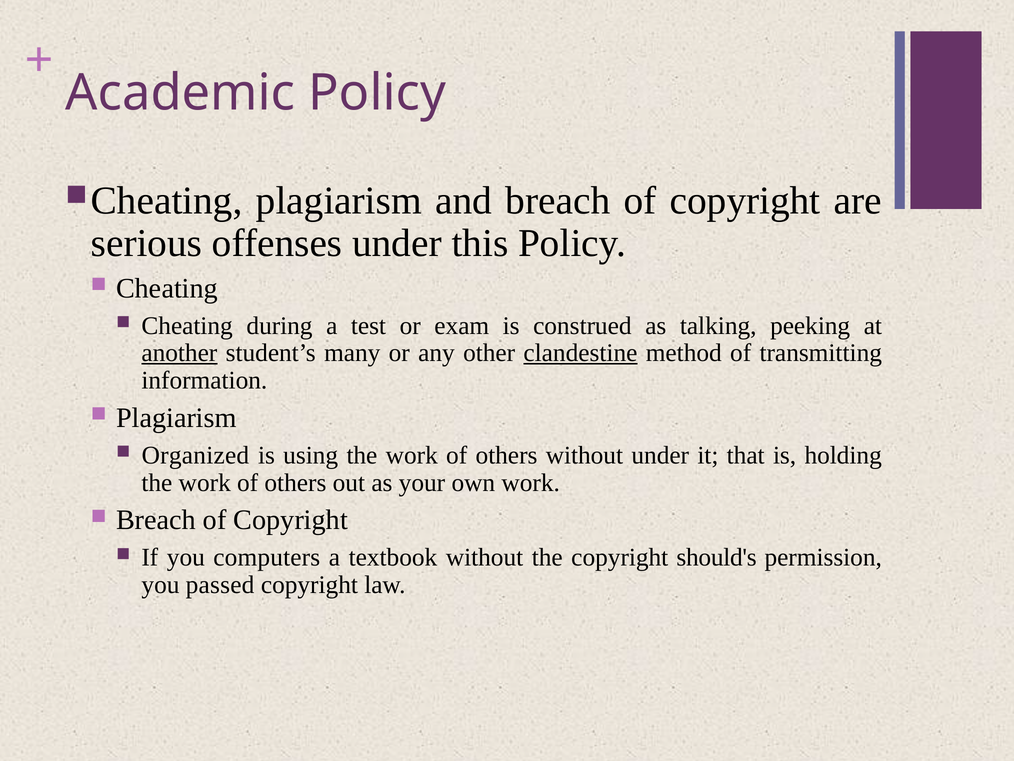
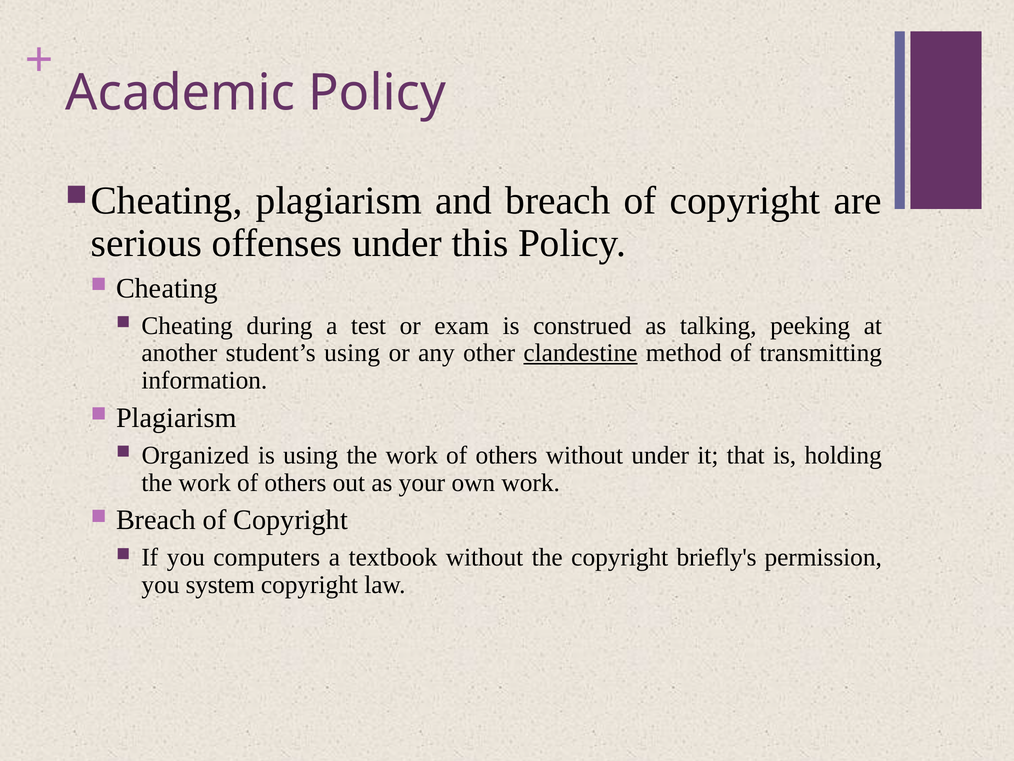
another underline: present -> none
student’s many: many -> using
should's: should's -> briefly's
passed: passed -> system
